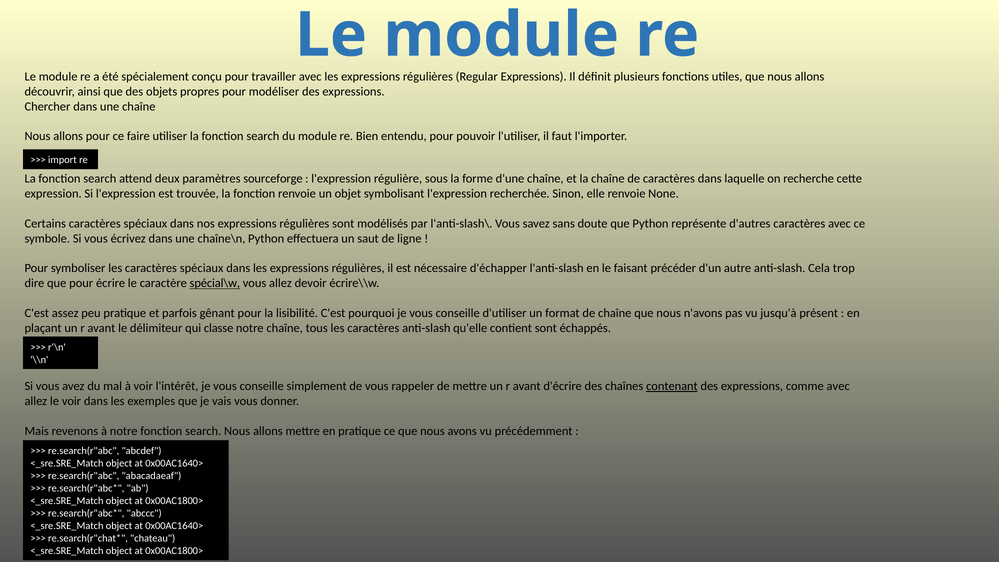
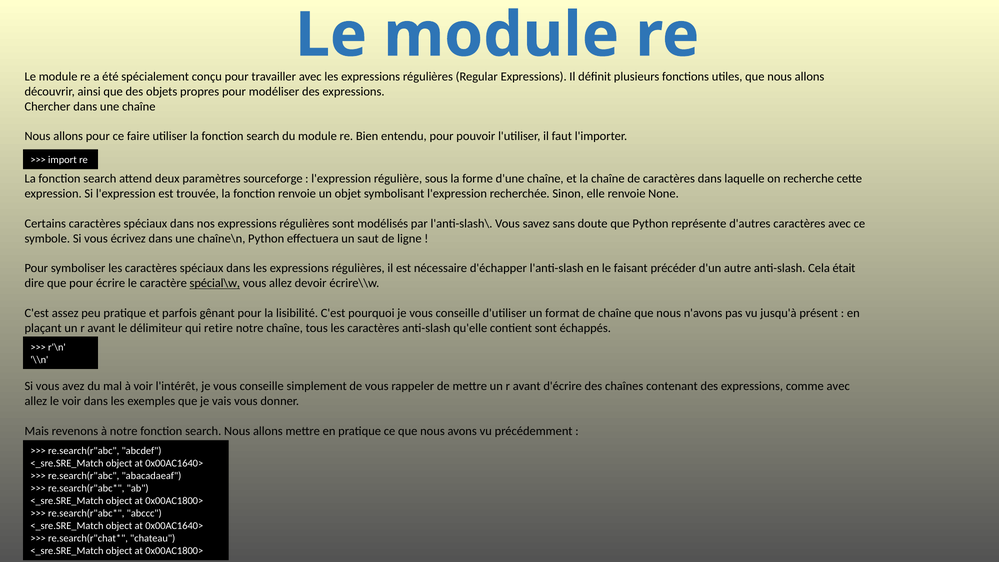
trop: trop -> était
classe: classe -> retire
contenant underline: present -> none
